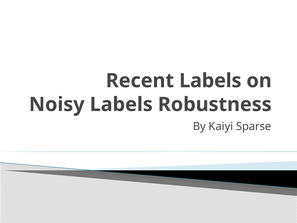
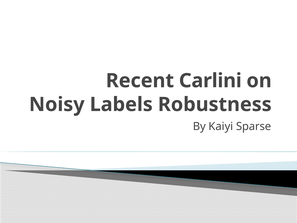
Recent Labels: Labels -> Carlini
